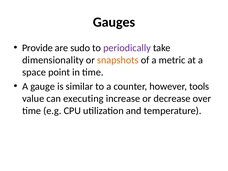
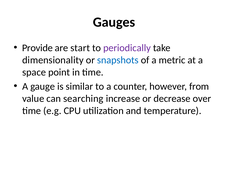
sudo: sudo -> start
snapshots colour: orange -> blue
tools: tools -> from
executing: executing -> searching
